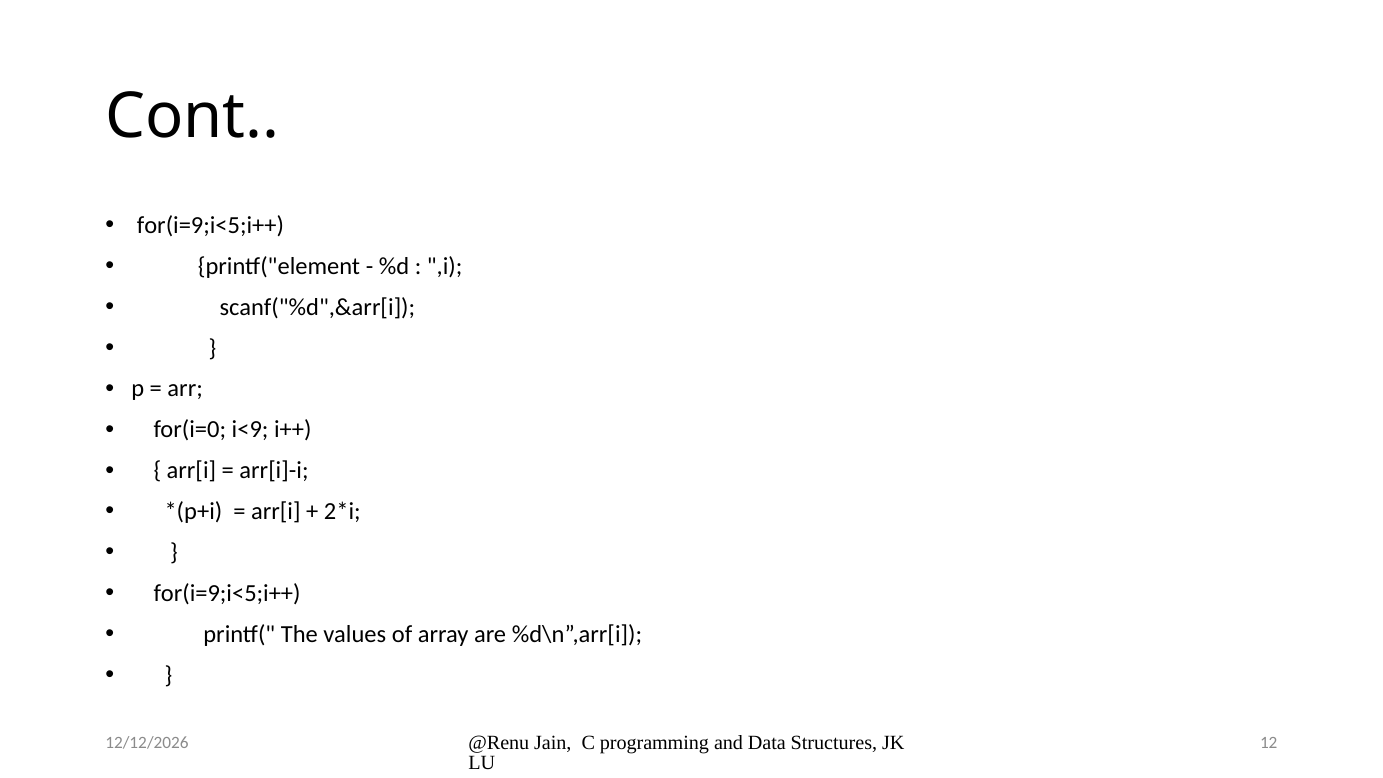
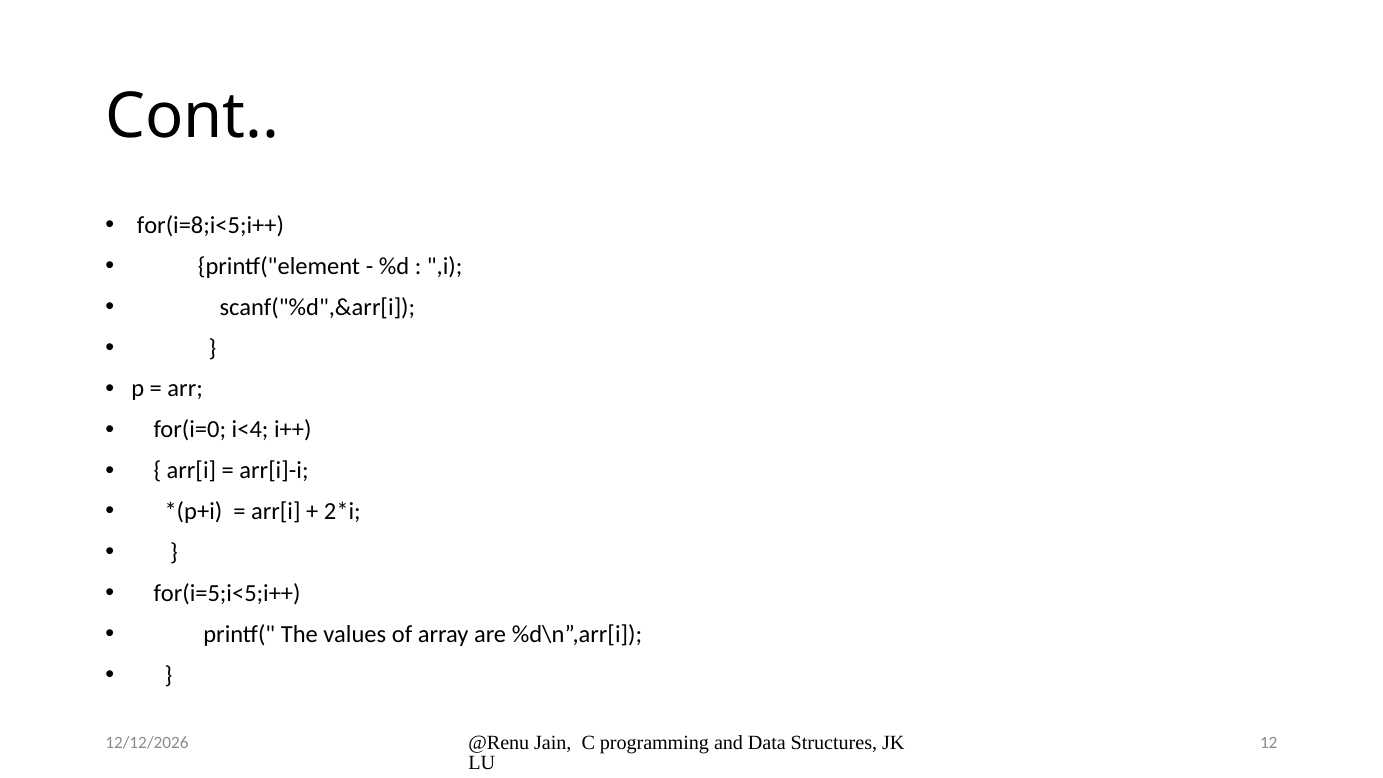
for(i=9;i<5;i++ at (210, 225): for(i=9;i<5;i++ -> for(i=8;i<5;i++
i<9: i<9 -> i<4
for(i=9;i<5;i++ at (227, 593): for(i=9;i<5;i++ -> for(i=5;i<5;i++
